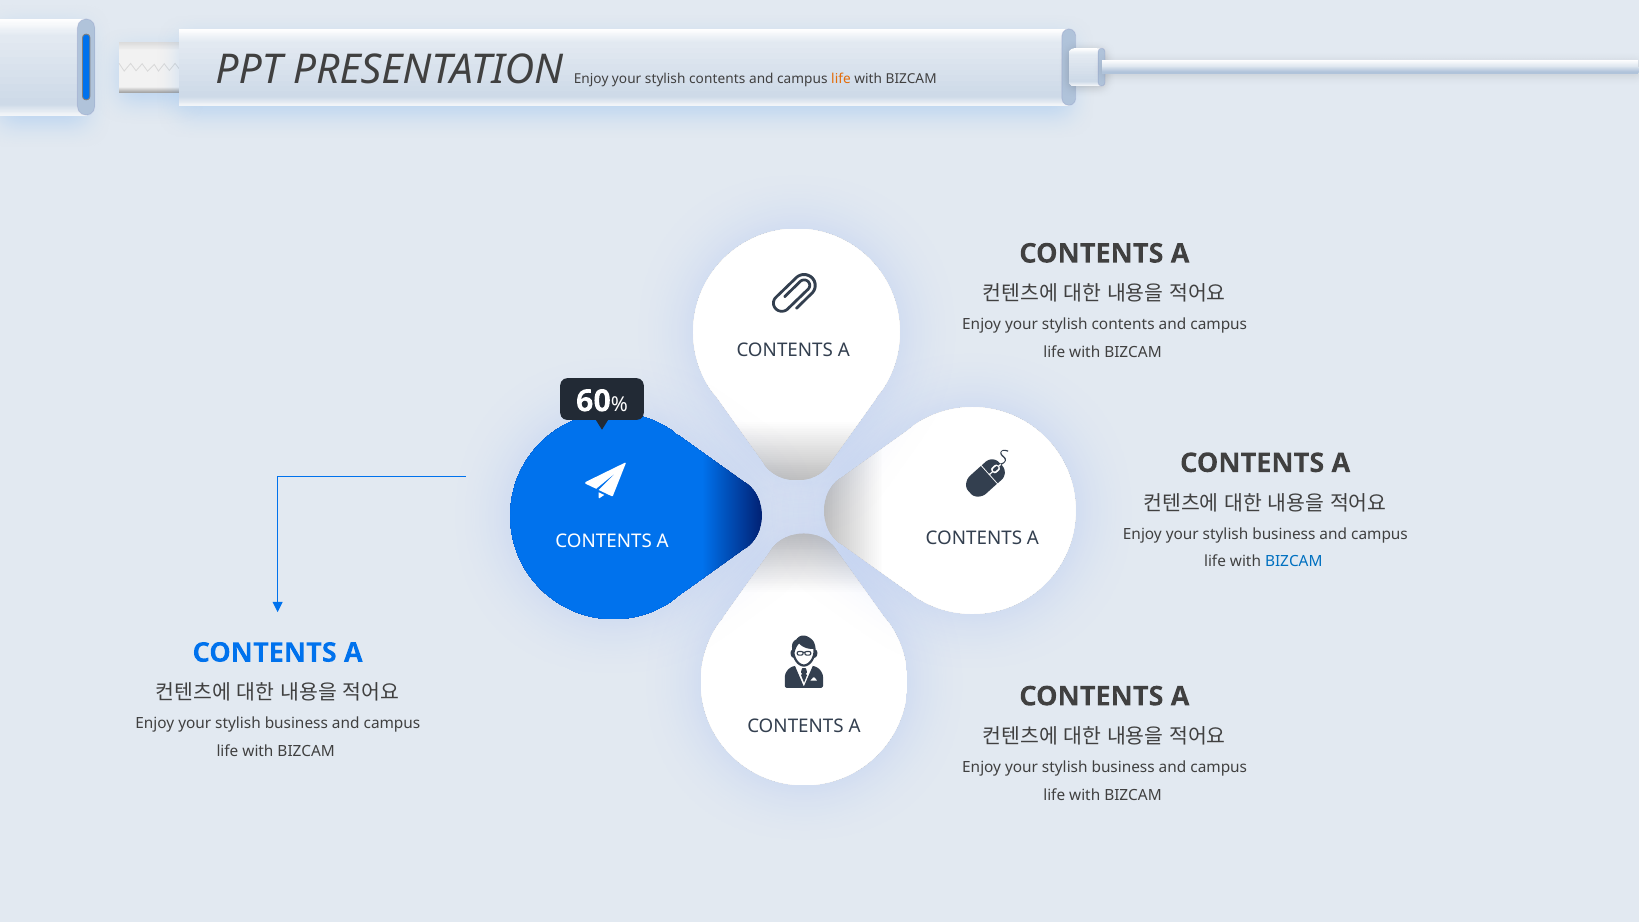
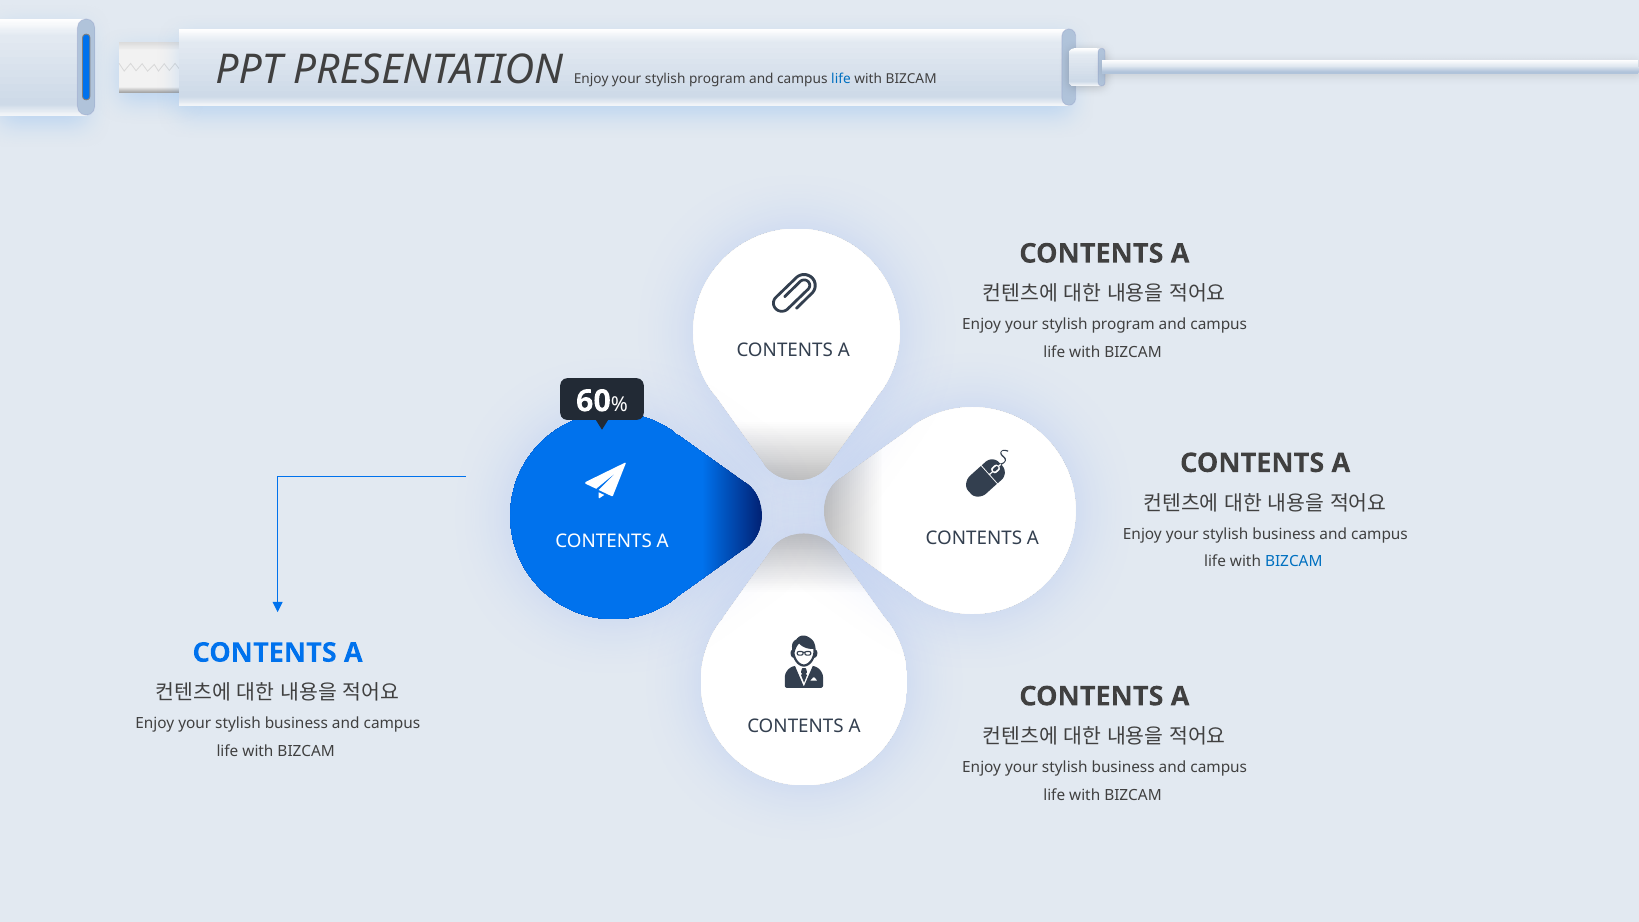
contents at (717, 79): contents -> program
life at (841, 79) colour: orange -> blue
contents at (1123, 324): contents -> program
